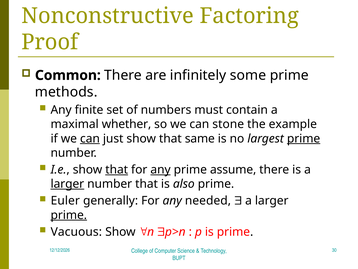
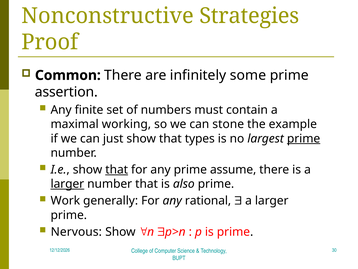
Factoring: Factoring -> Strategies
methods: methods -> assertion
whether: whether -> working
can at (90, 138) underline: present -> none
same: same -> types
any at (161, 169) underline: present -> none
Euler: Euler -> Work
needed: needed -> rational
prime at (69, 215) underline: present -> none
Vacuous: Vacuous -> Nervous
